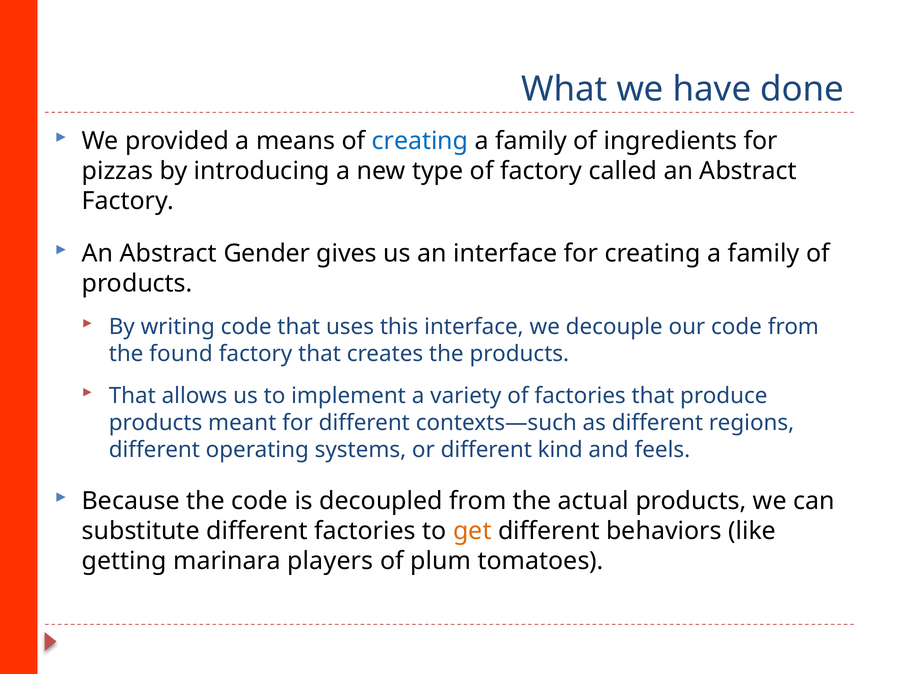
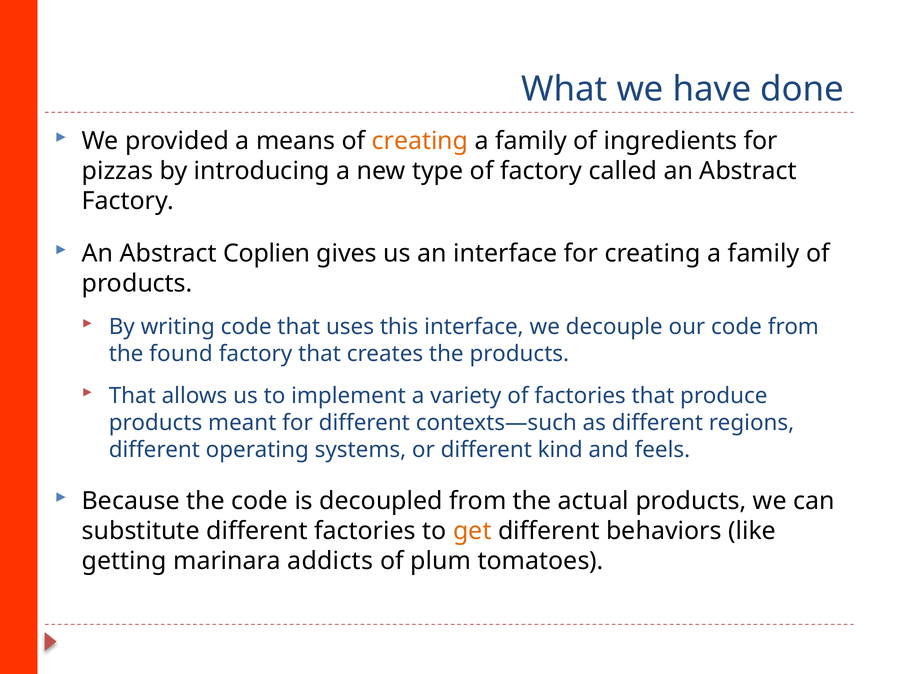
creating at (420, 141) colour: blue -> orange
Gender: Gender -> Coplien
players: players -> addicts
